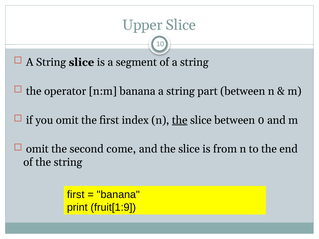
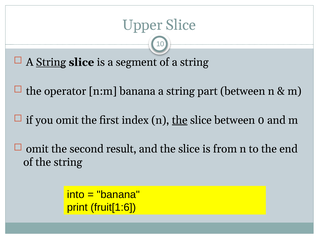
String at (51, 62) underline: none -> present
come: come -> result
first at (76, 195): first -> into
fruit[1:9: fruit[1:9 -> fruit[1:6
